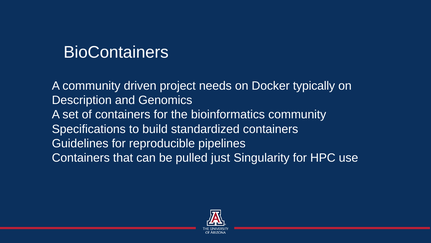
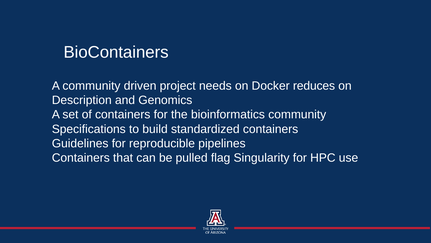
typically: typically -> reduces
just: just -> flag
